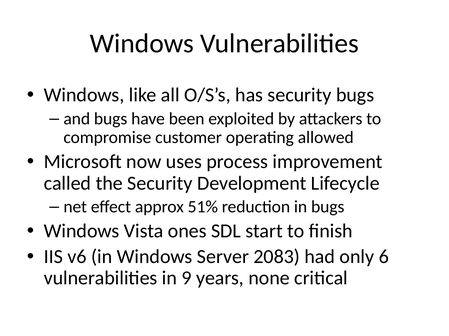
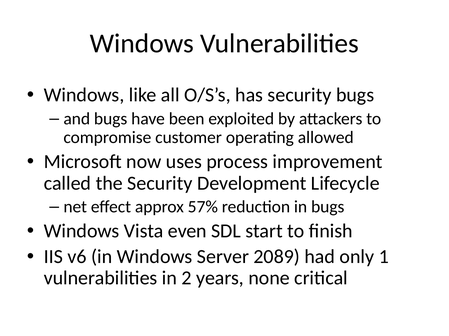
51%: 51% -> 57%
ones: ones -> even
2083: 2083 -> 2089
6: 6 -> 1
9: 9 -> 2
